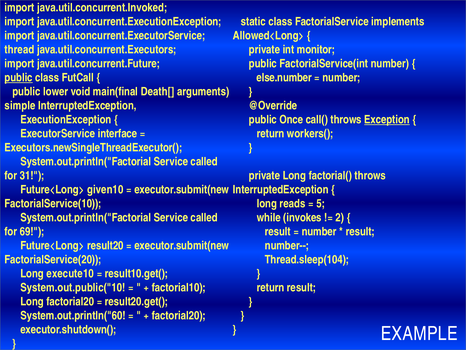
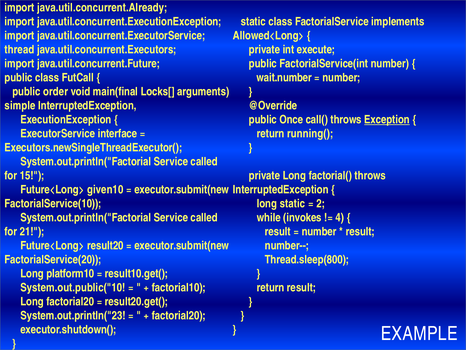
java.util.concurrent.Invoked: java.util.concurrent.Invoked -> java.util.concurrent.Already
monitor: monitor -> execute
public at (19, 78) underline: present -> none
else.number: else.number -> wait.number
lower: lower -> order
Death[: Death[ -> Locks[
workers(: workers( -> running(
31: 31 -> 15
long reads: reads -> static
5: 5 -> 2
2: 2 -> 4
69: 69 -> 21
Thread.sleep(104: Thread.sleep(104 -> Thread.sleep(800
execute10: execute10 -> platform10
System.out.println("60: System.out.println("60 -> System.out.println("23
